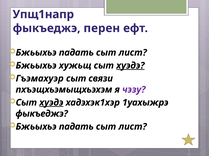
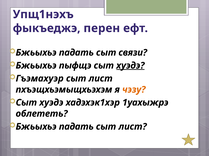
Упщ1напр: Упщ1напр -> Упщ1нэхъ
лист at (133, 53): лист -> связи
хужьщ: хужьщ -> пыфщэ
связи at (101, 79): связи -> лист
чэзу colour: purple -> orange
хуэдэ at (51, 103) underline: present -> none
фыкъеджэ at (42, 114): фыкъеджэ -> облететь
